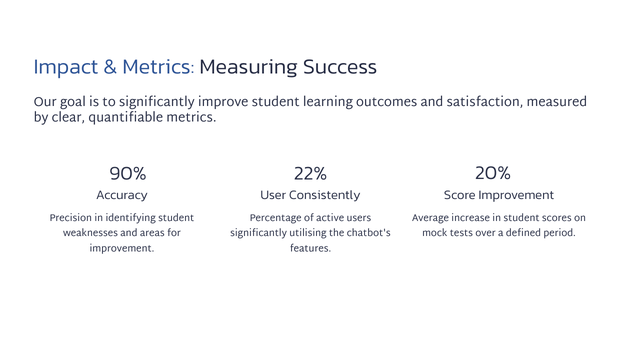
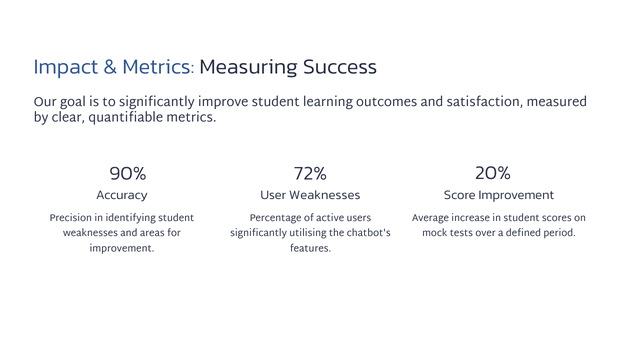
22%: 22% -> 72%
User Consistently: Consistently -> Weaknesses
